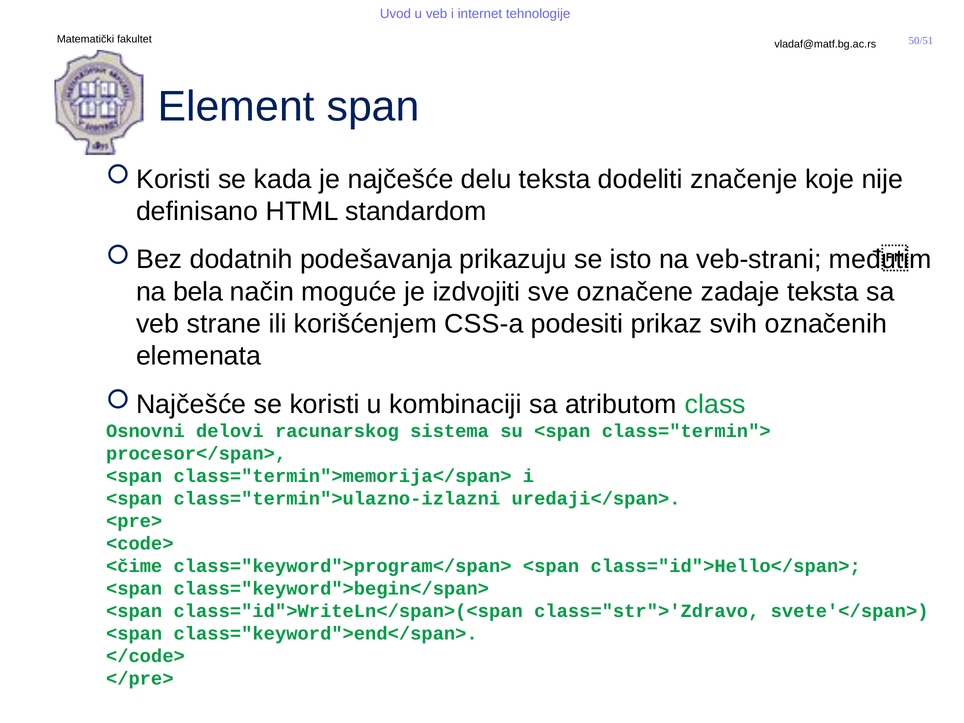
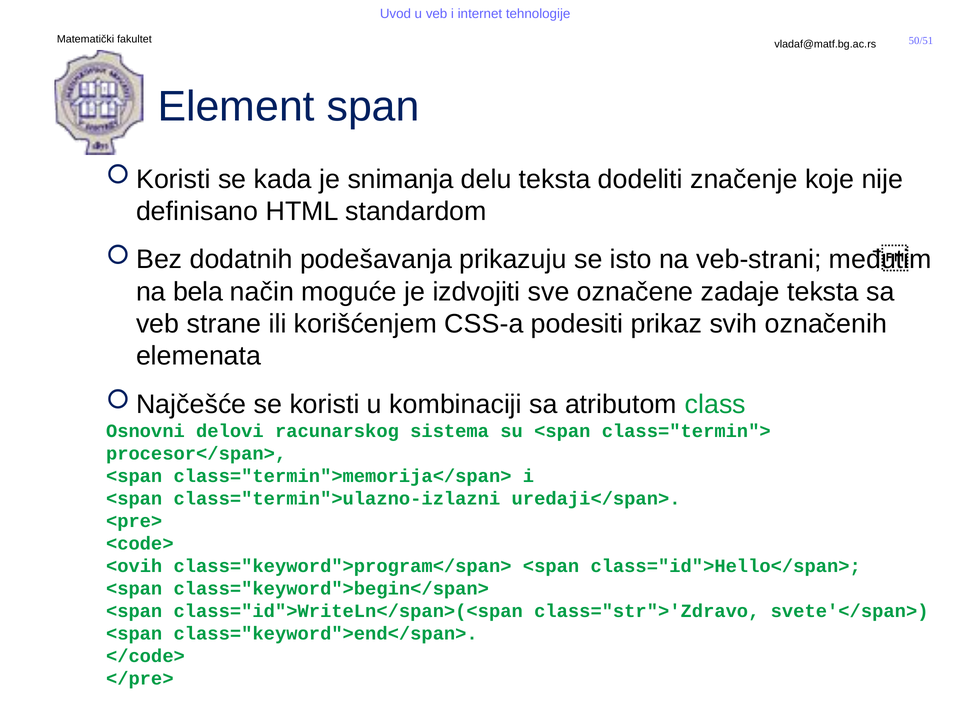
najčešće: najčešće -> snimanja
<čime: <čime -> <ovih
